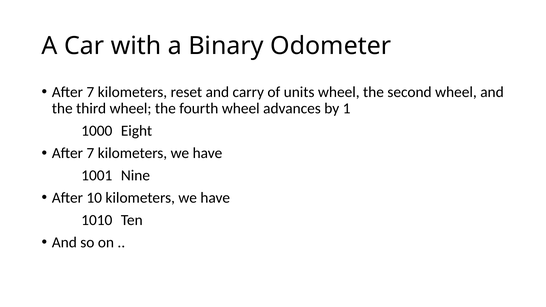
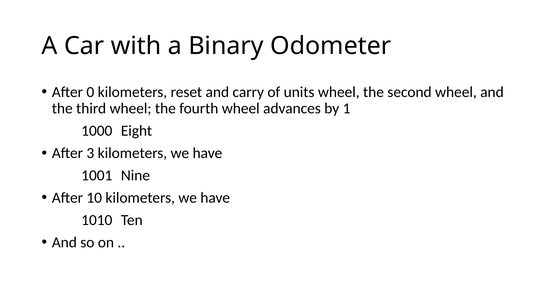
7 at (90, 92): 7 -> 0
7 at (90, 153): 7 -> 3
